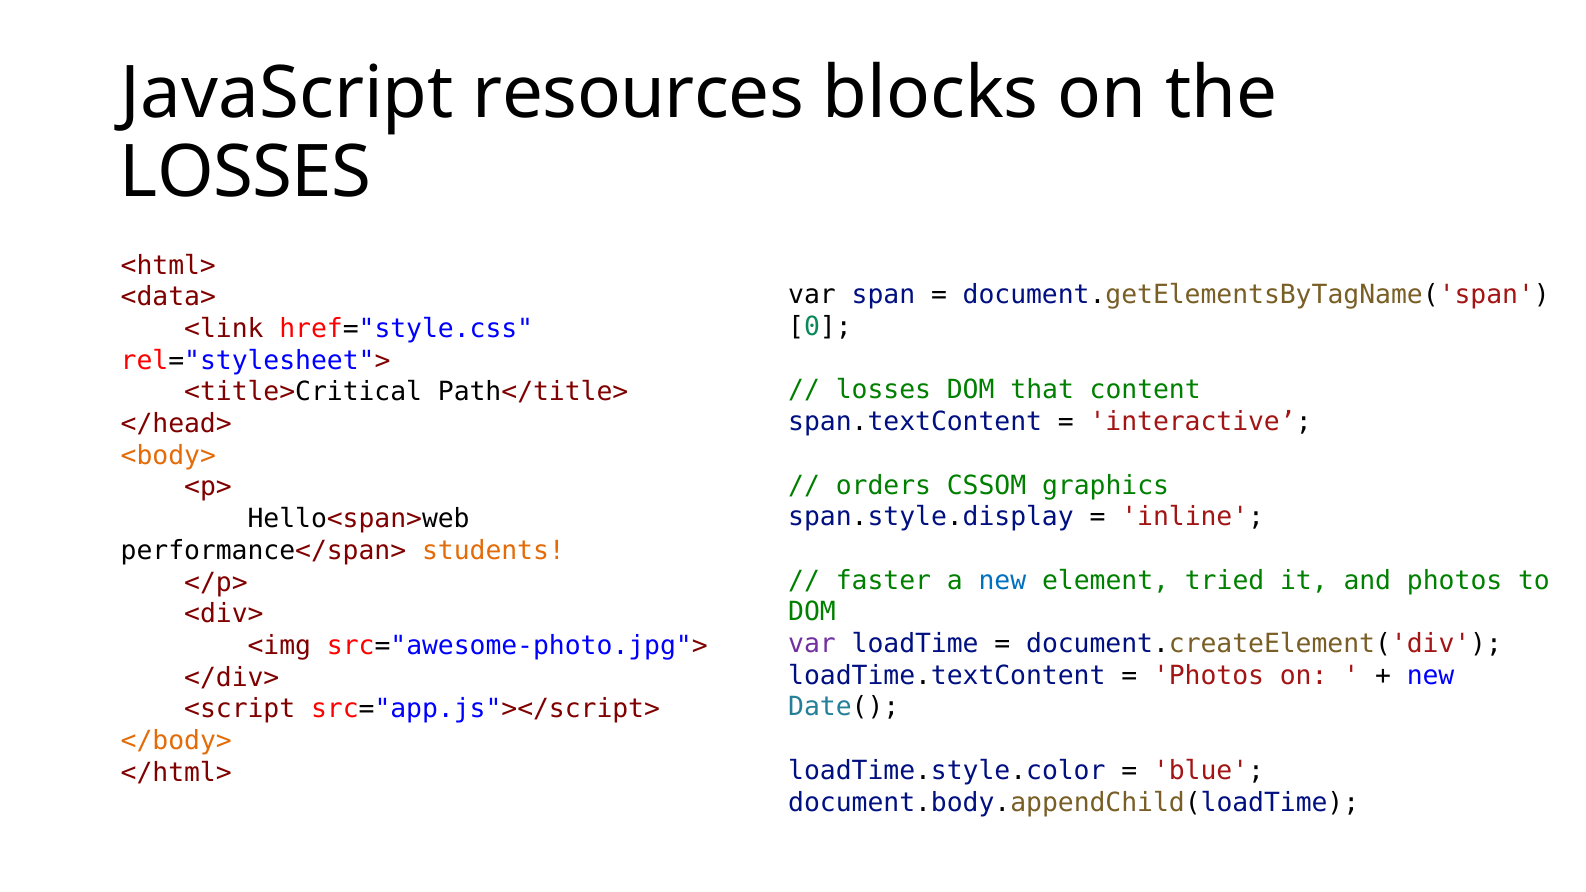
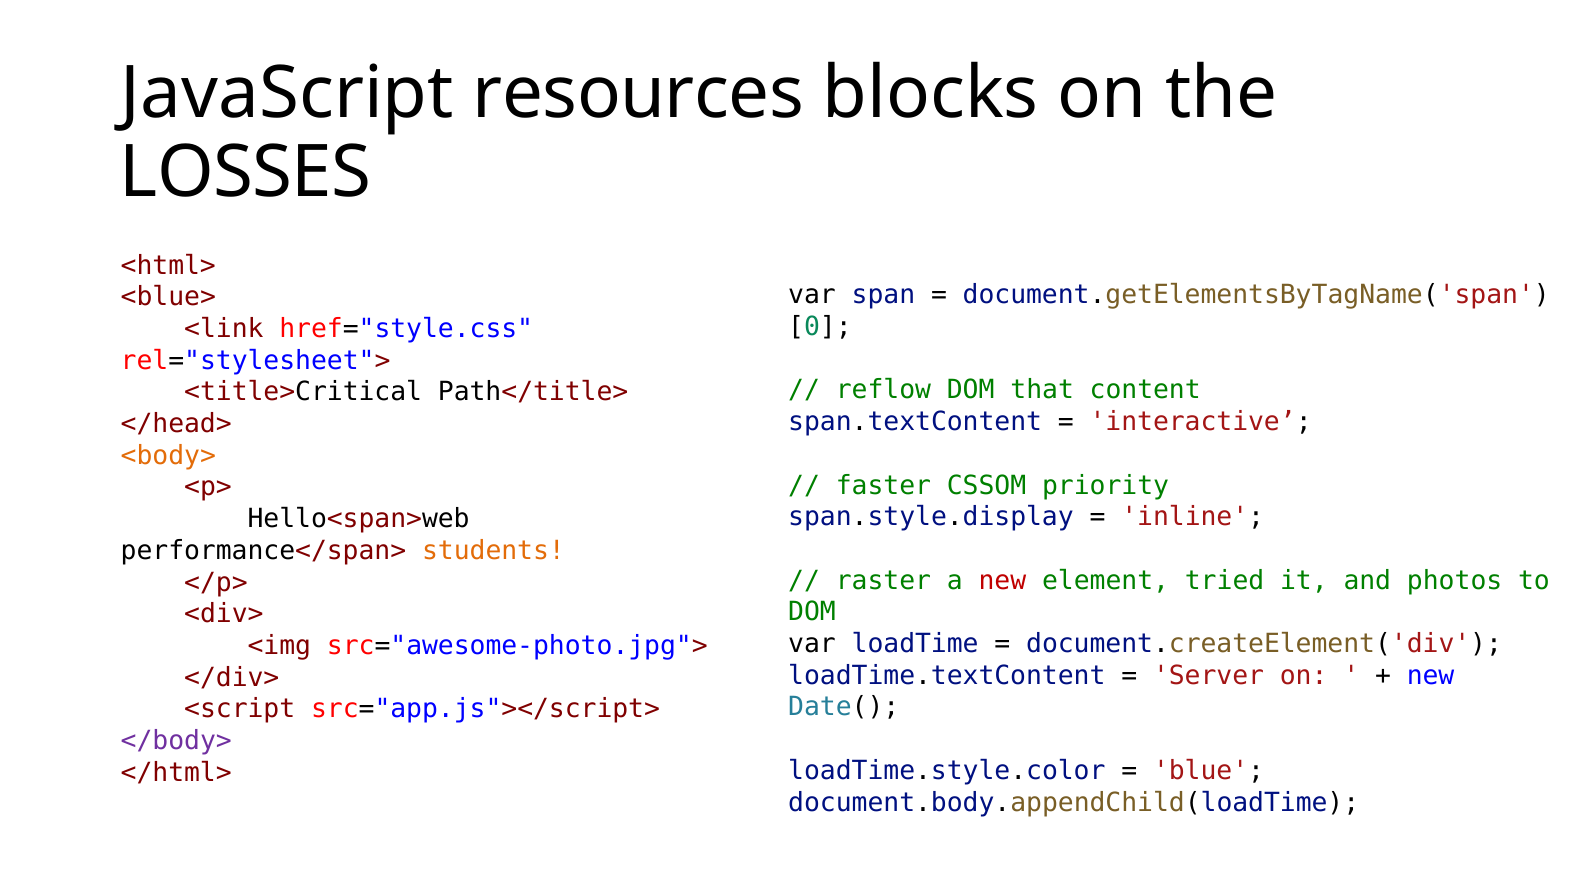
<data>: <data> -> <blue>
losses at (883, 390): losses -> reflow
orders: orders -> faster
graphics: graphics -> priority
faster: faster -> raster
new at (1002, 581) colour: blue -> red
var at (812, 644) colour: purple -> black
Photos at (1209, 676): Photos -> Server
</body> colour: orange -> purple
